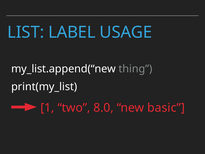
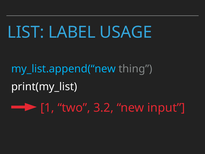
my_list.append(“new colour: white -> light blue
8.0: 8.0 -> 3.2
basic: basic -> input
